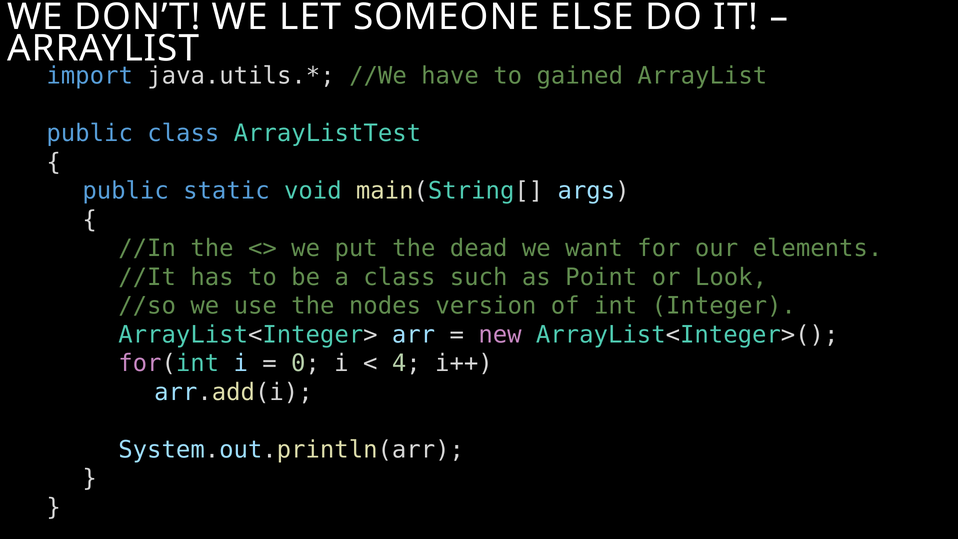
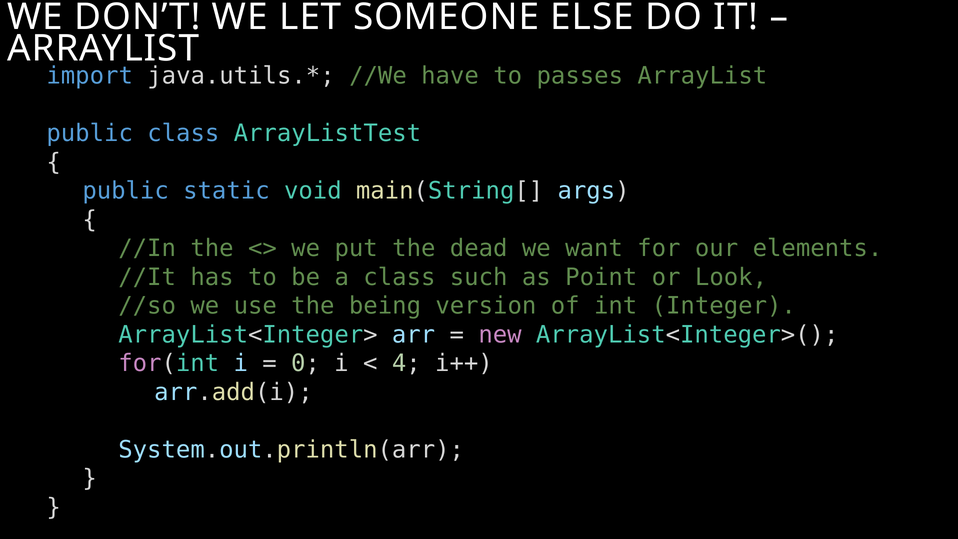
gained: gained -> passes
nodes: nodes -> being
